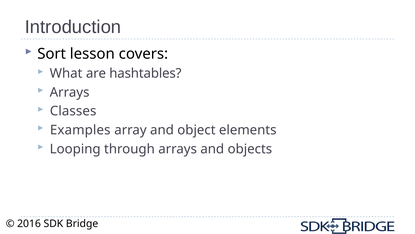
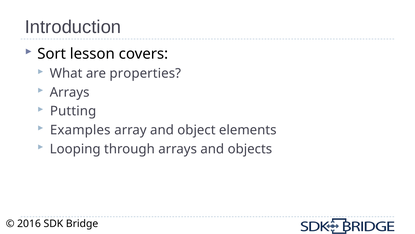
hashtables: hashtables -> properties
Classes: Classes -> Putting
